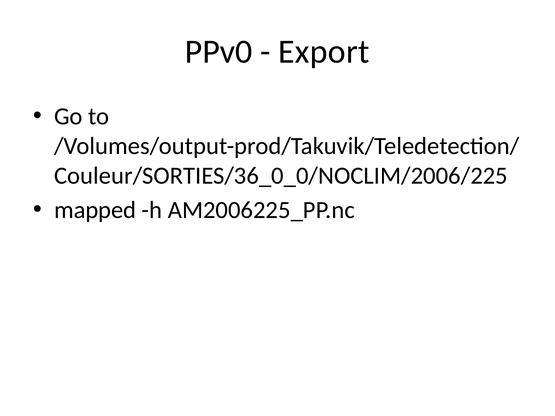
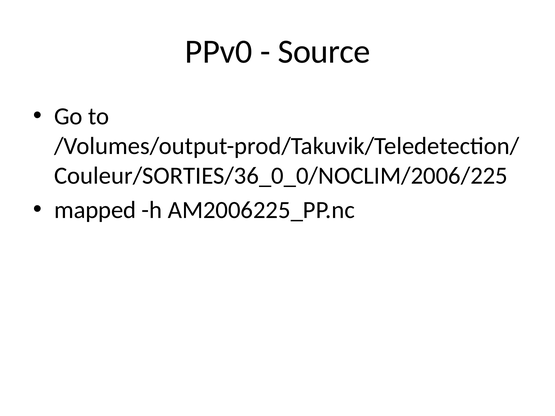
Export: Export -> Source
